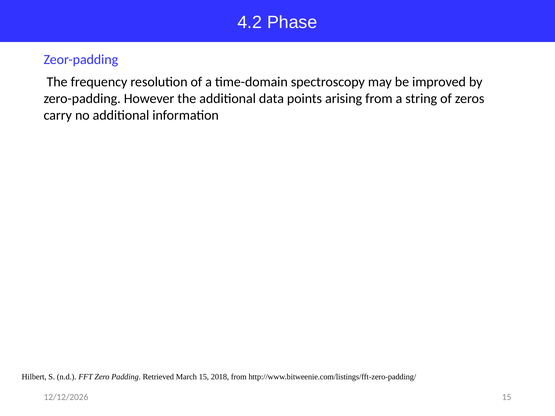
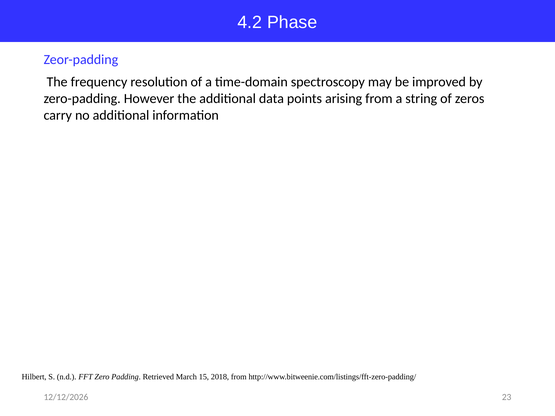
15 at (507, 397): 15 -> 23
